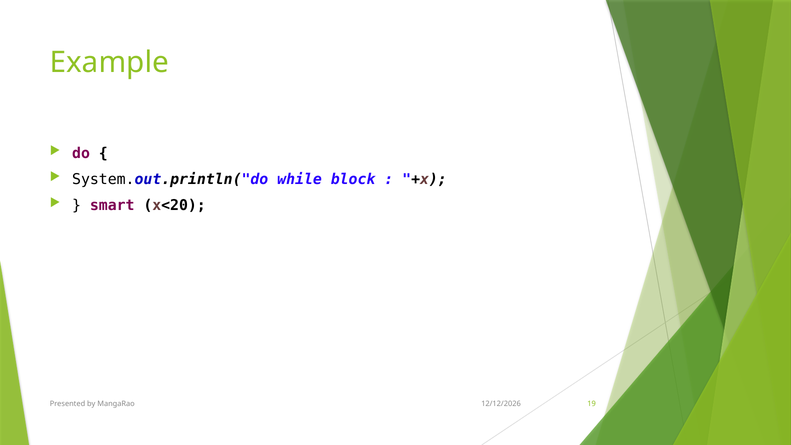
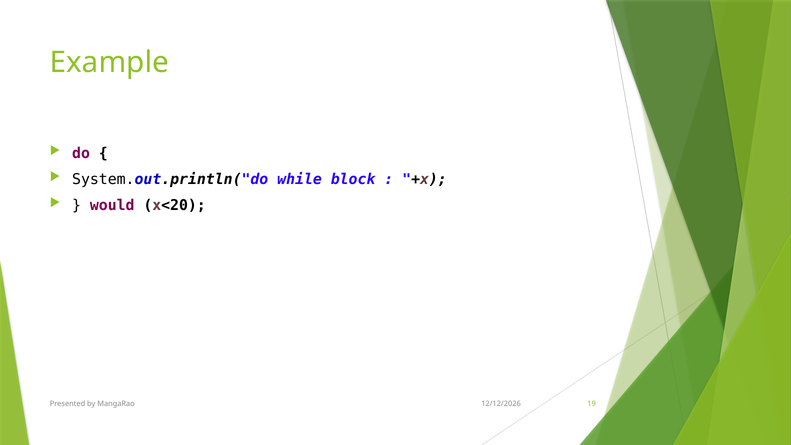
smart: smart -> would
